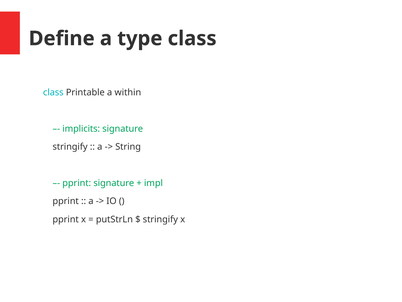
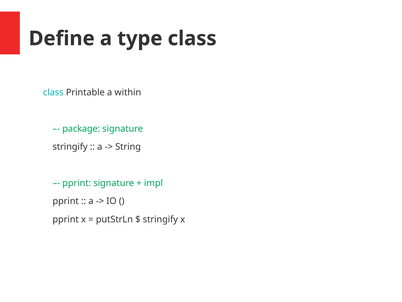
implicits: implicits -> package
